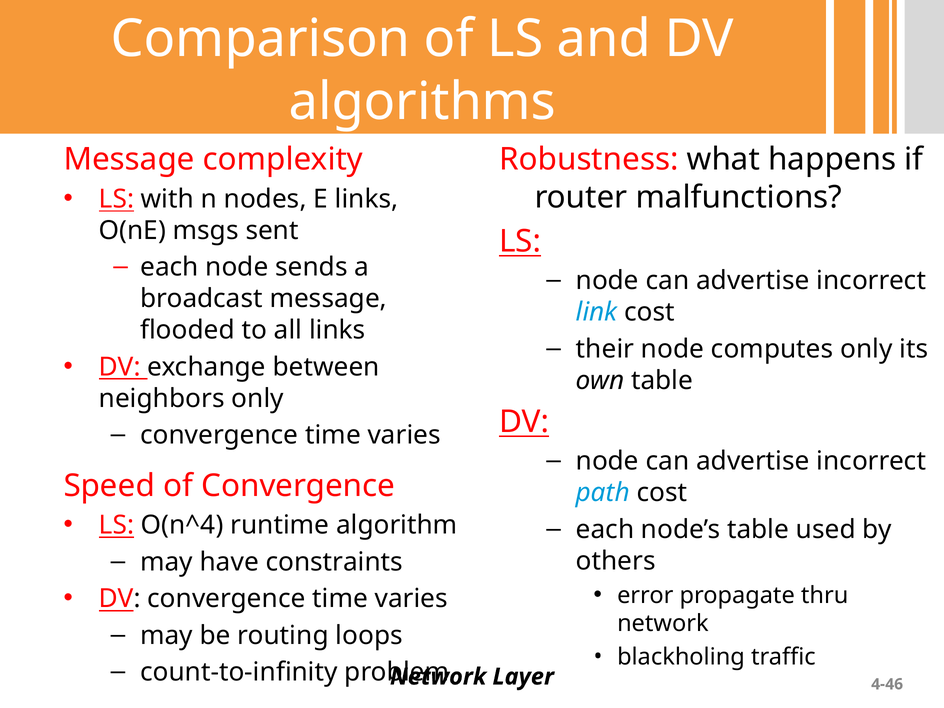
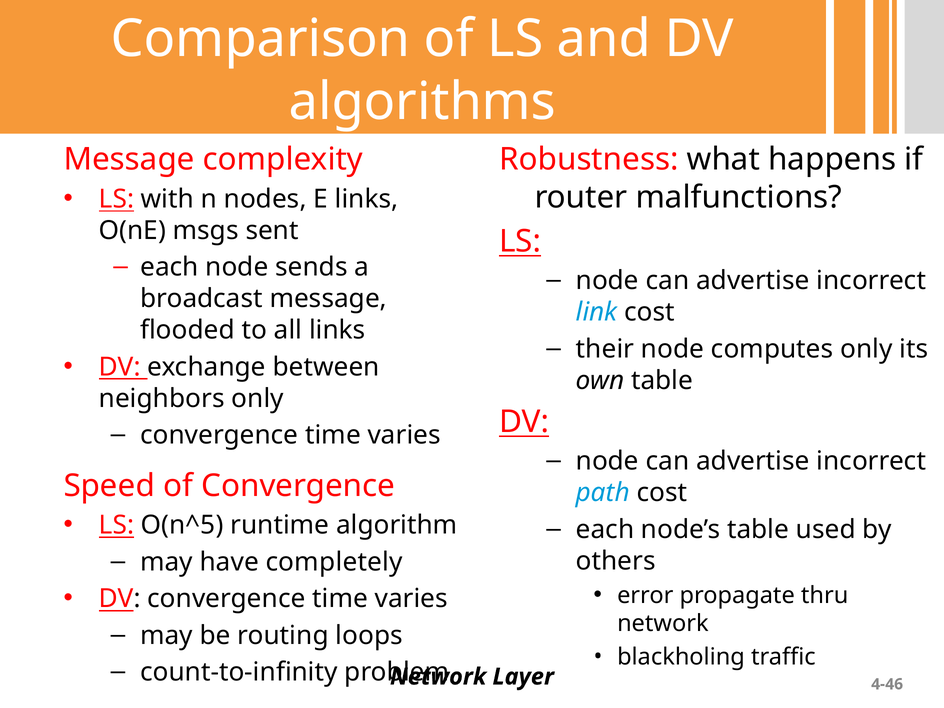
O(n^4: O(n^4 -> O(n^5
constraints: constraints -> completely
